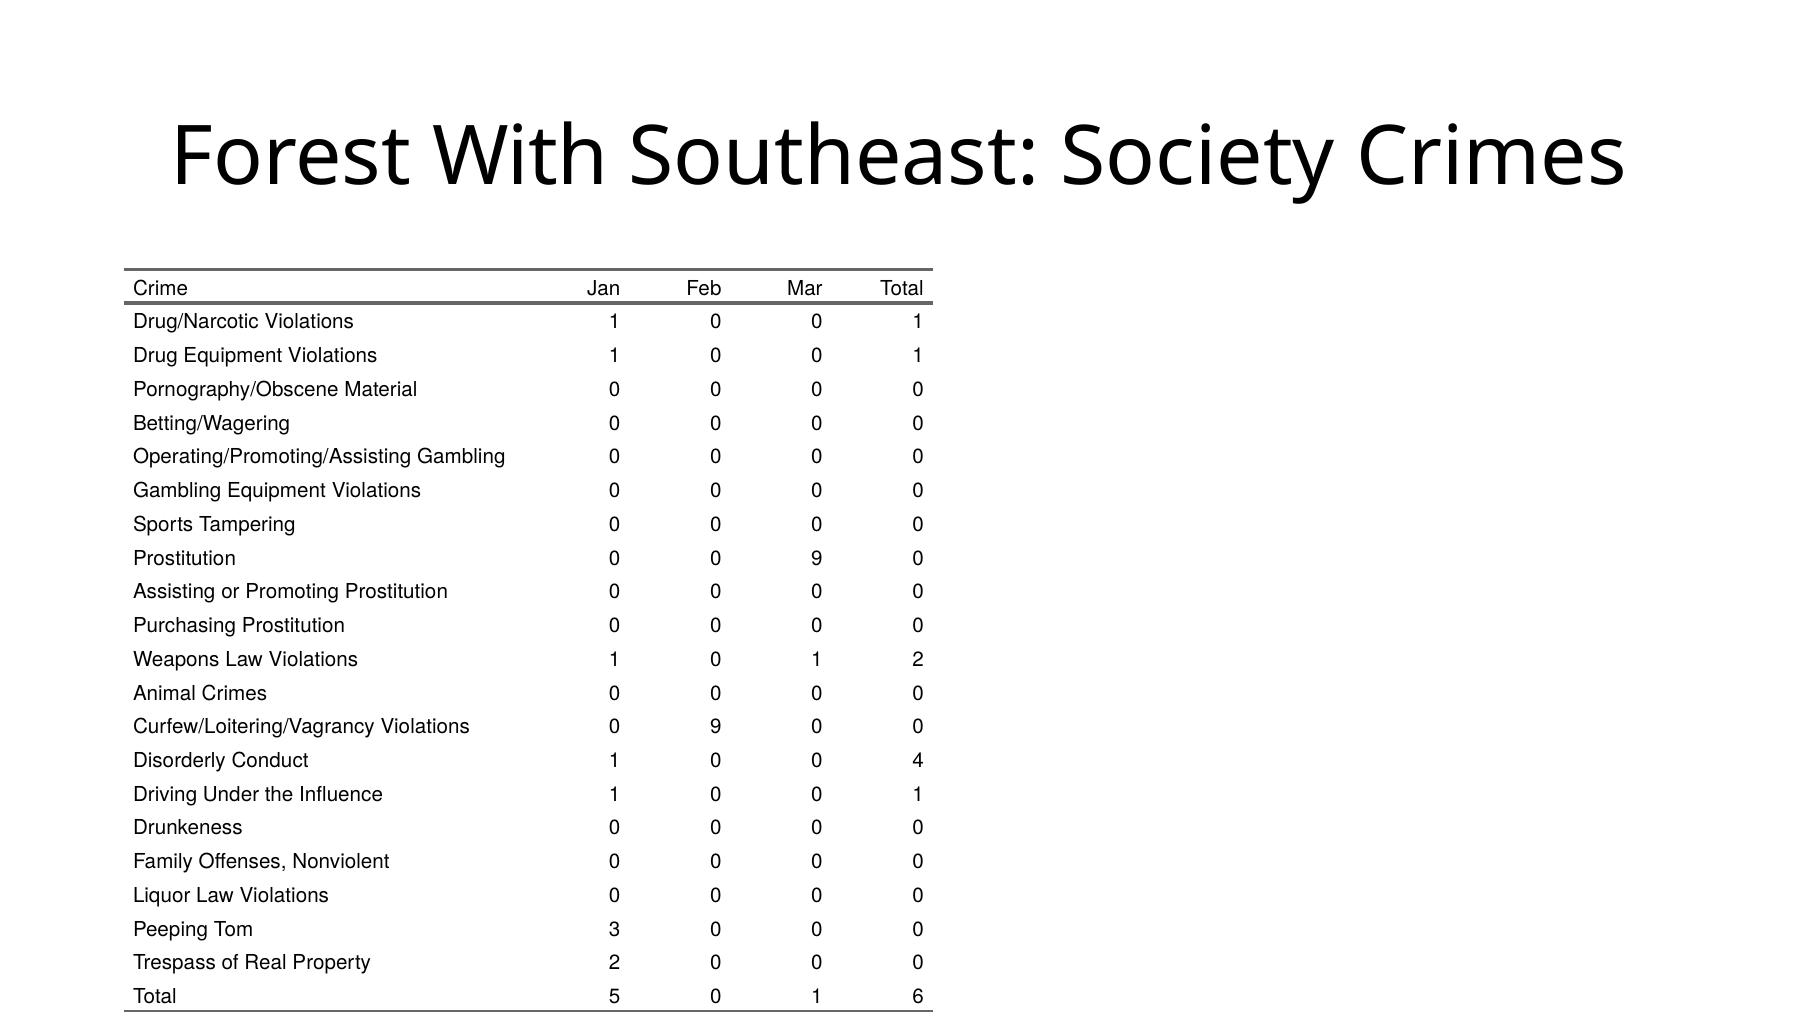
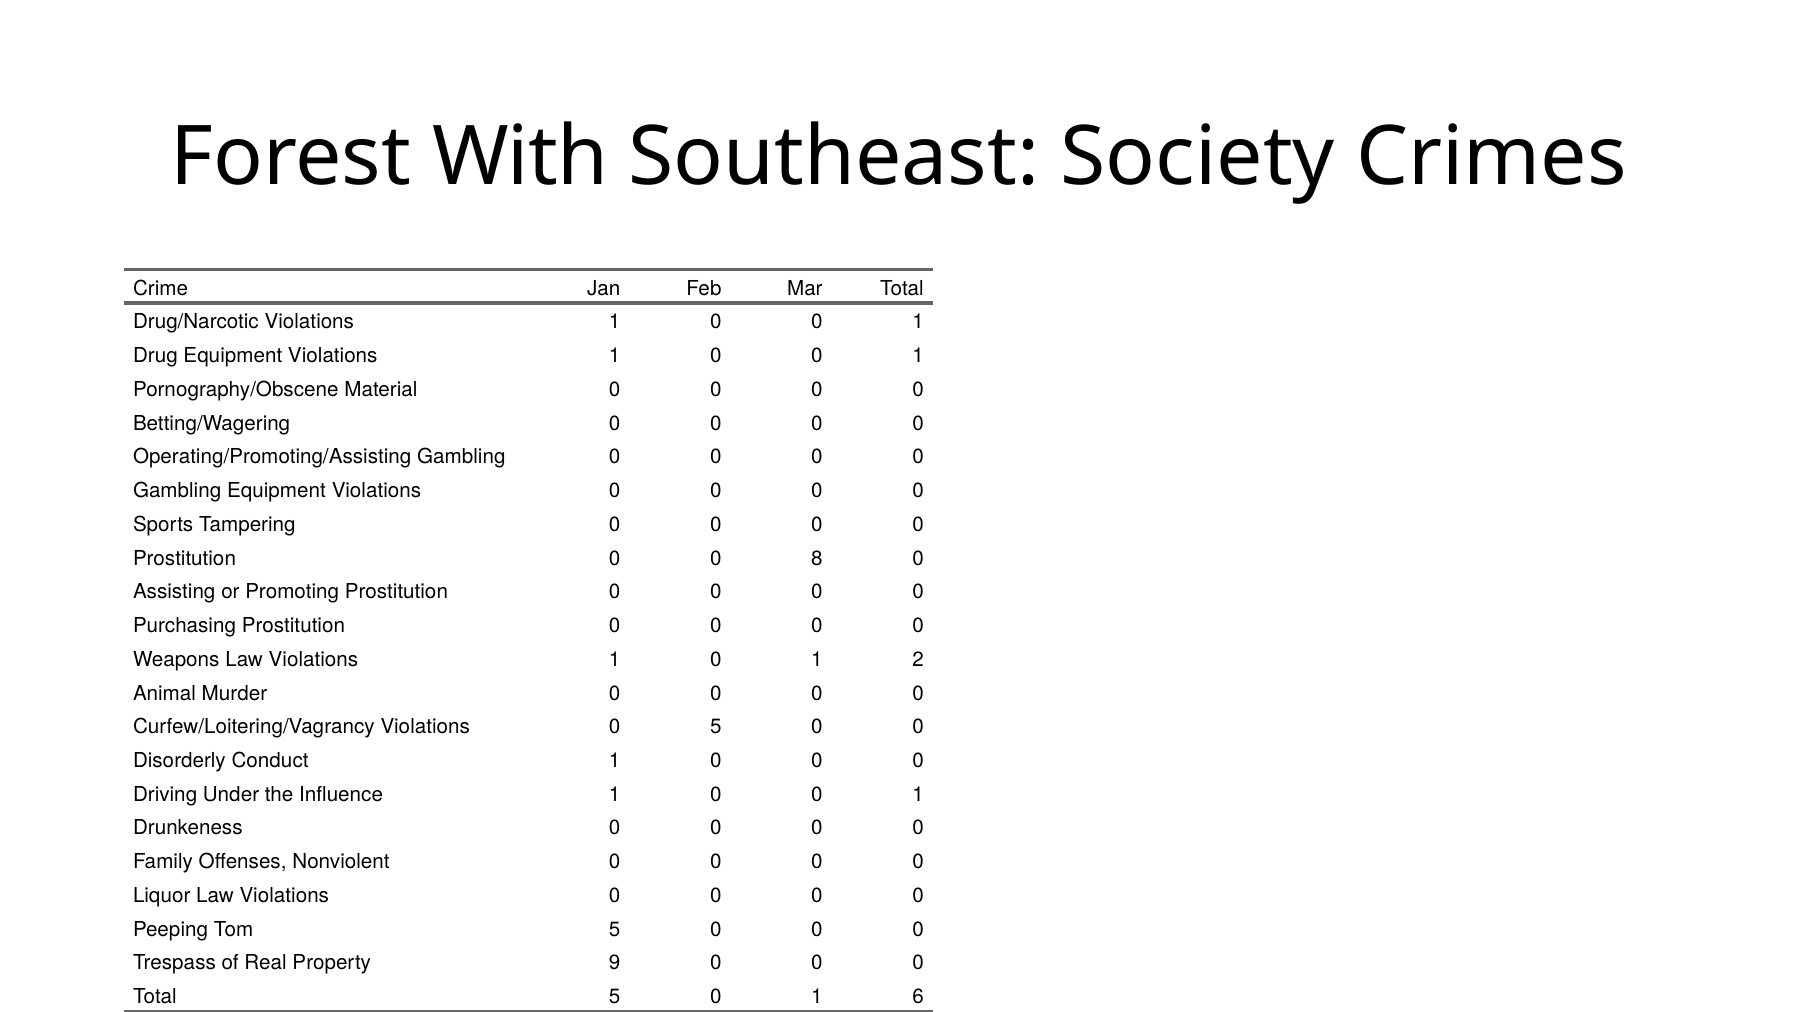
0 0 9: 9 -> 8
Animal Crimes: Crimes -> Murder
Violations 0 9: 9 -> 5
1 0 0 4: 4 -> 0
Tom 3: 3 -> 5
Property 2: 2 -> 9
